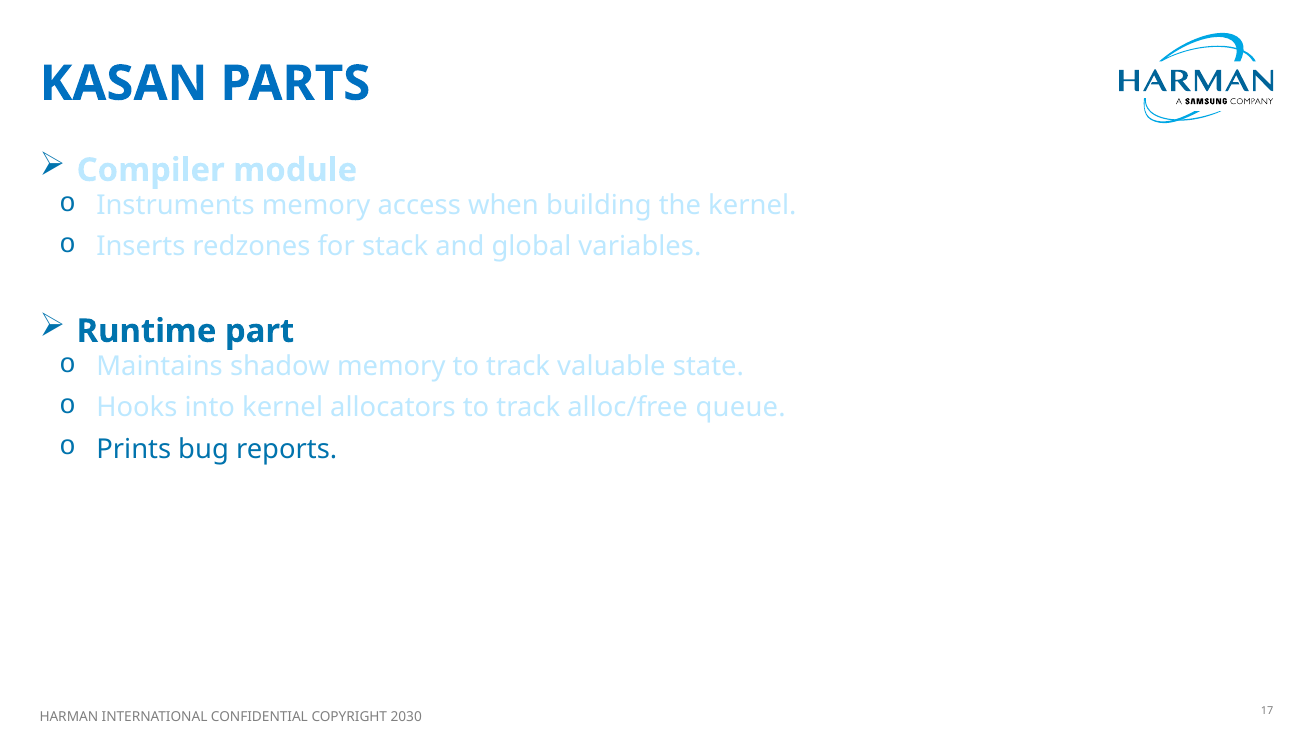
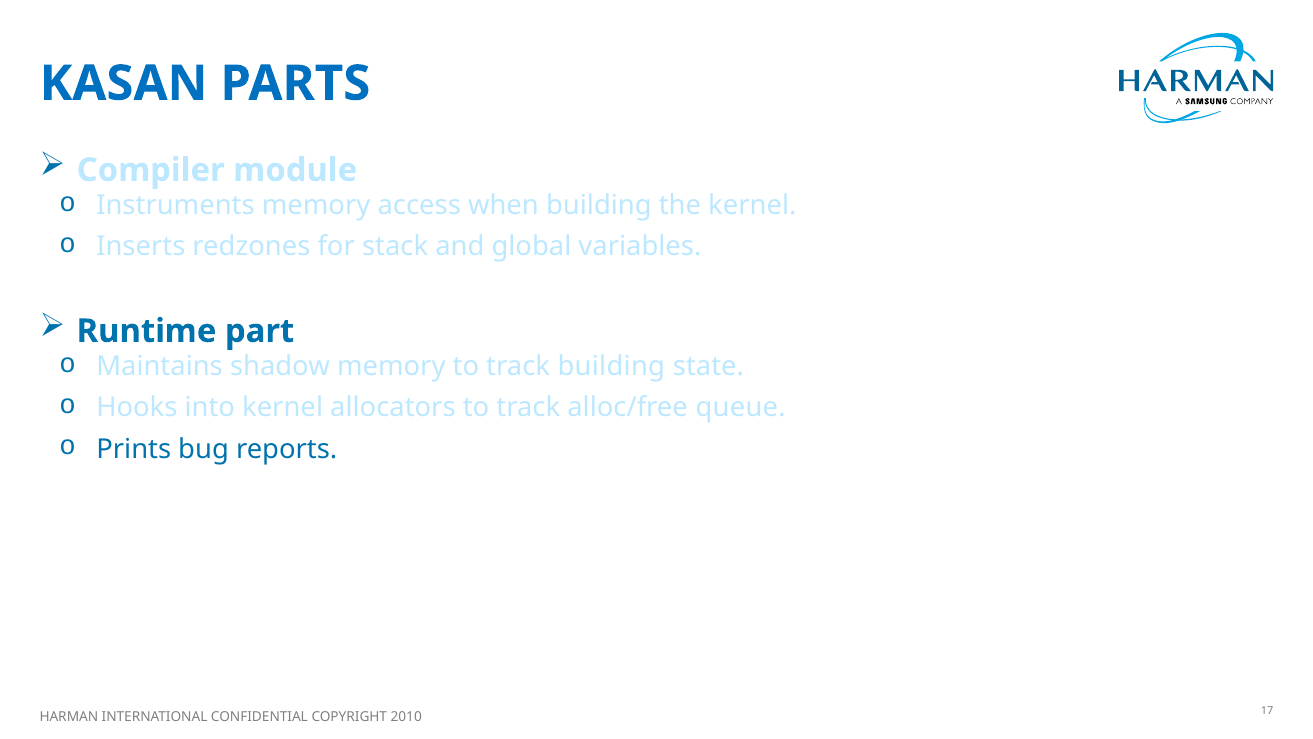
track valuable: valuable -> building
2030: 2030 -> 2010
